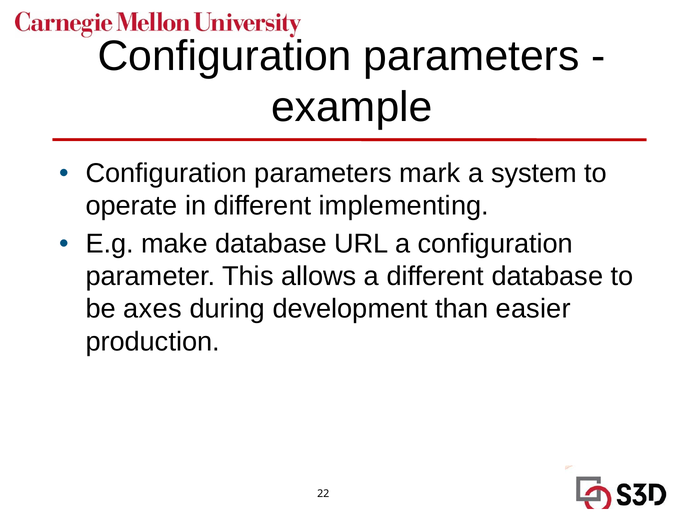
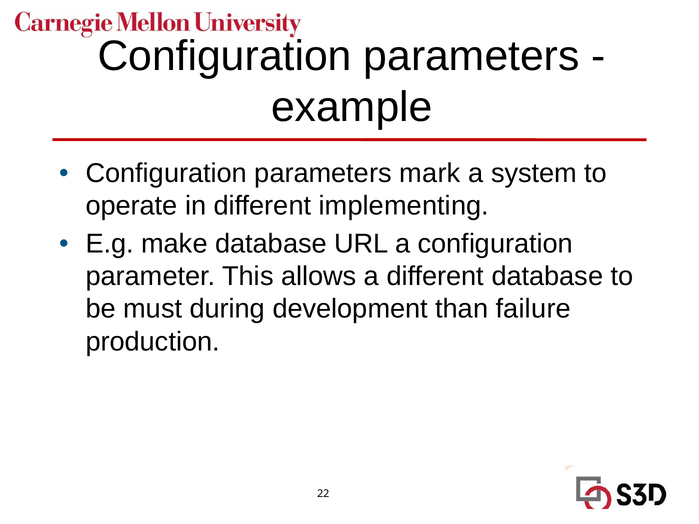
axes: axes -> must
easier: easier -> failure
